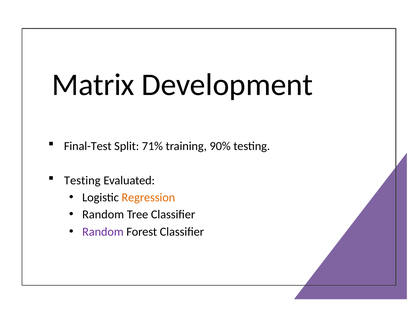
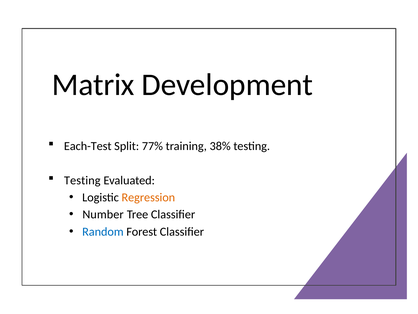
Final-Test: Final-Test -> Each-Test
71%: 71% -> 77%
90%: 90% -> 38%
Random at (103, 214): Random -> Number
Random at (103, 231) colour: purple -> blue
